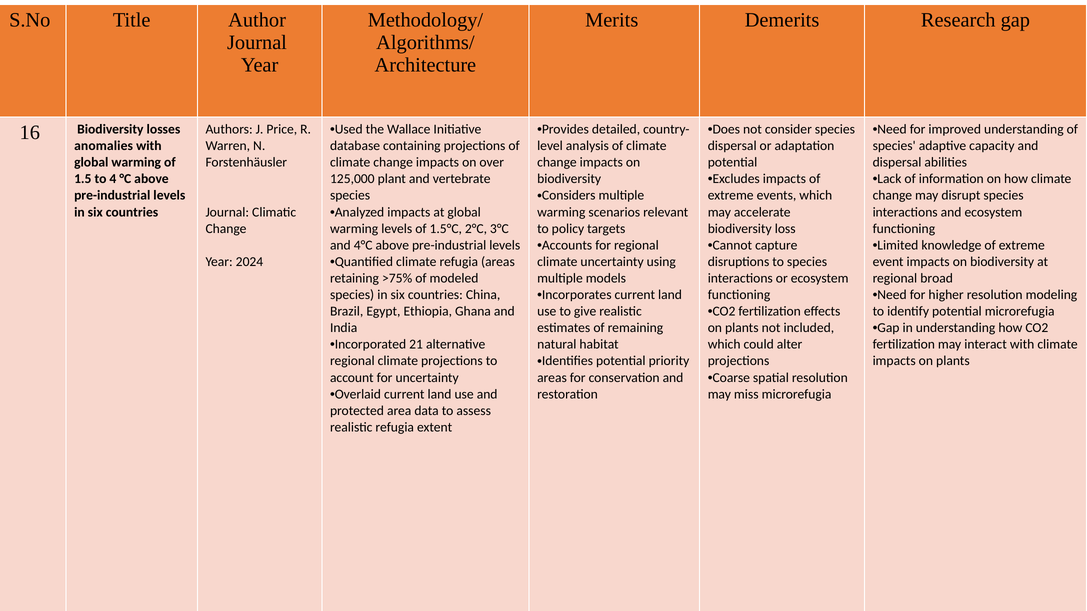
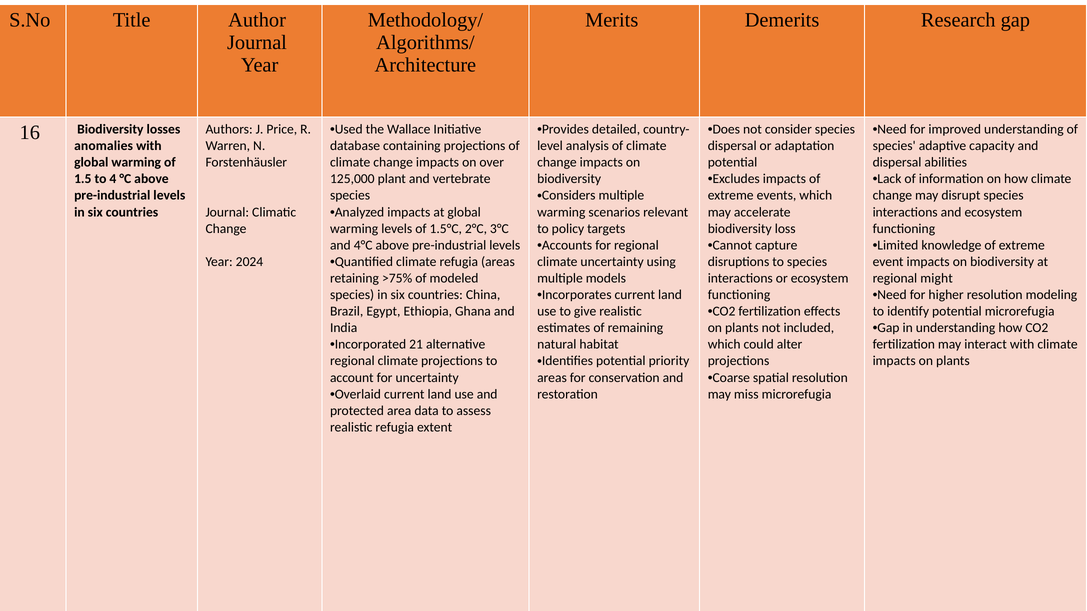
broad: broad -> might
